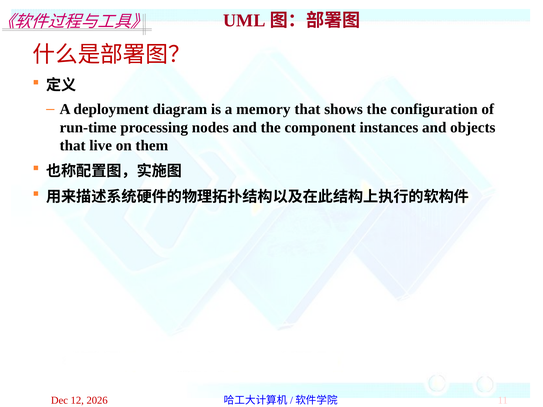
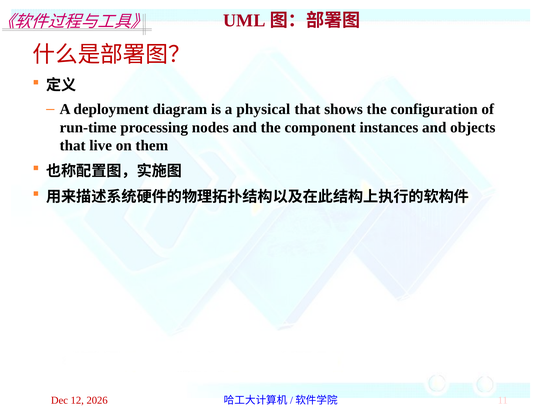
memory: memory -> physical
